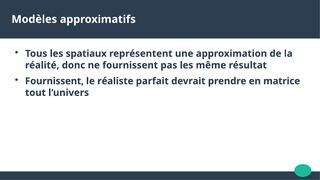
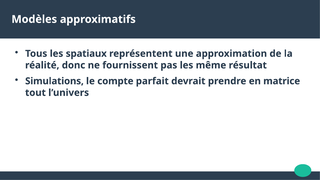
Fournissent at (54, 81): Fournissent -> Simulations
réaliste: réaliste -> compte
